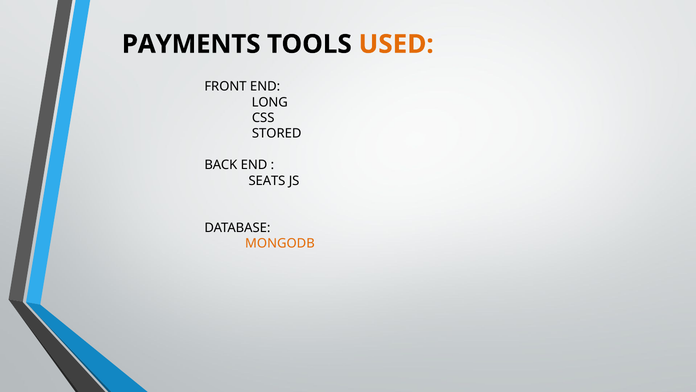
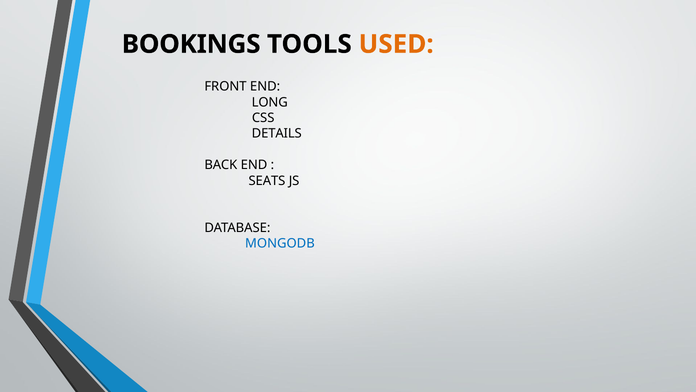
PAYMENTS: PAYMENTS -> BOOKINGS
STORED: STORED -> DETAILS
MONGODB colour: orange -> blue
